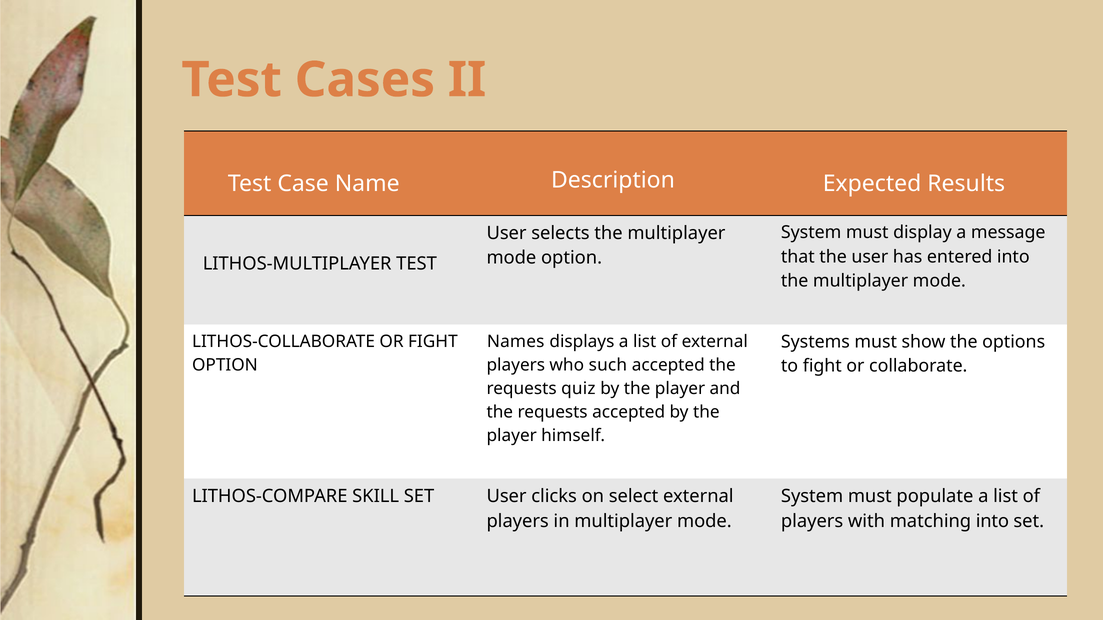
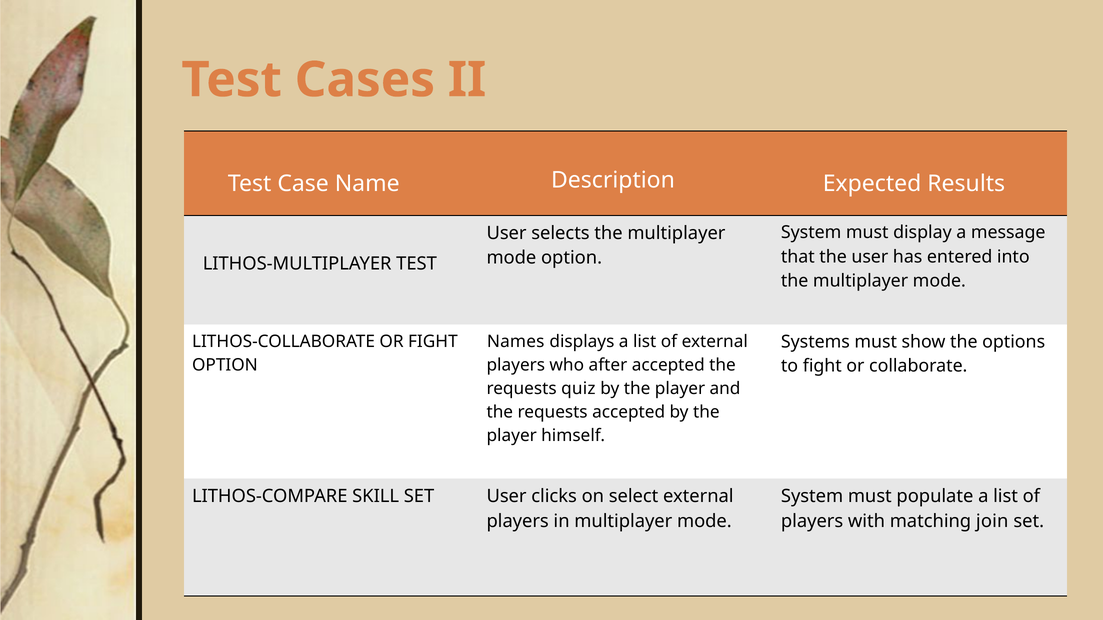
such: such -> after
matching into: into -> join
